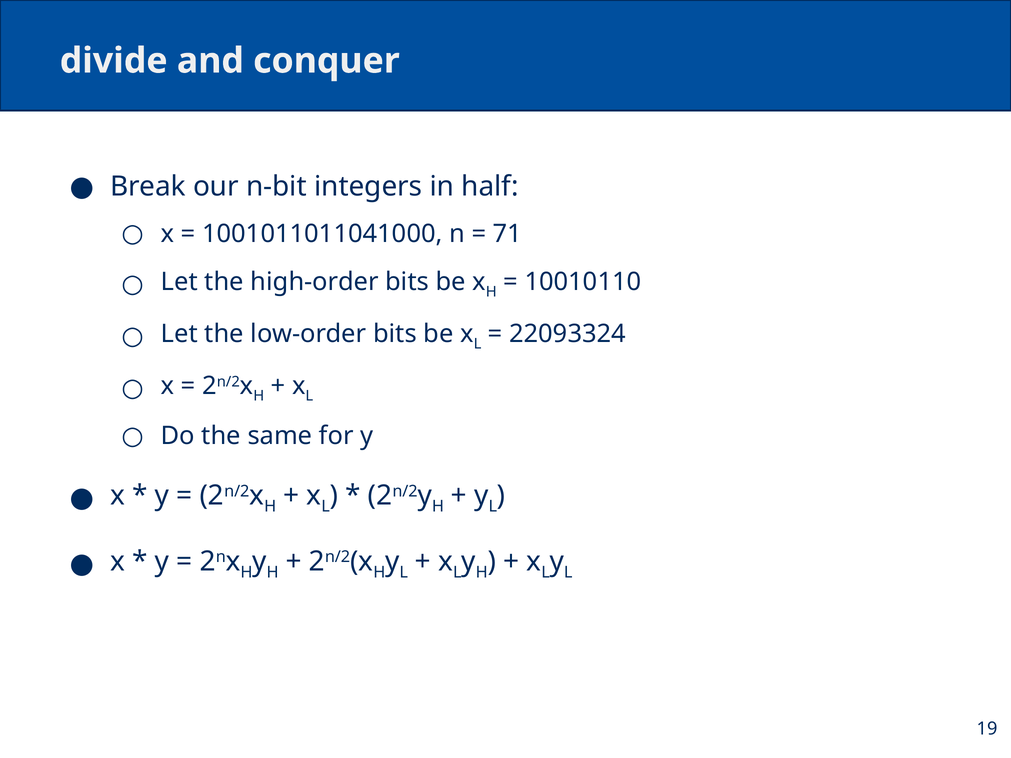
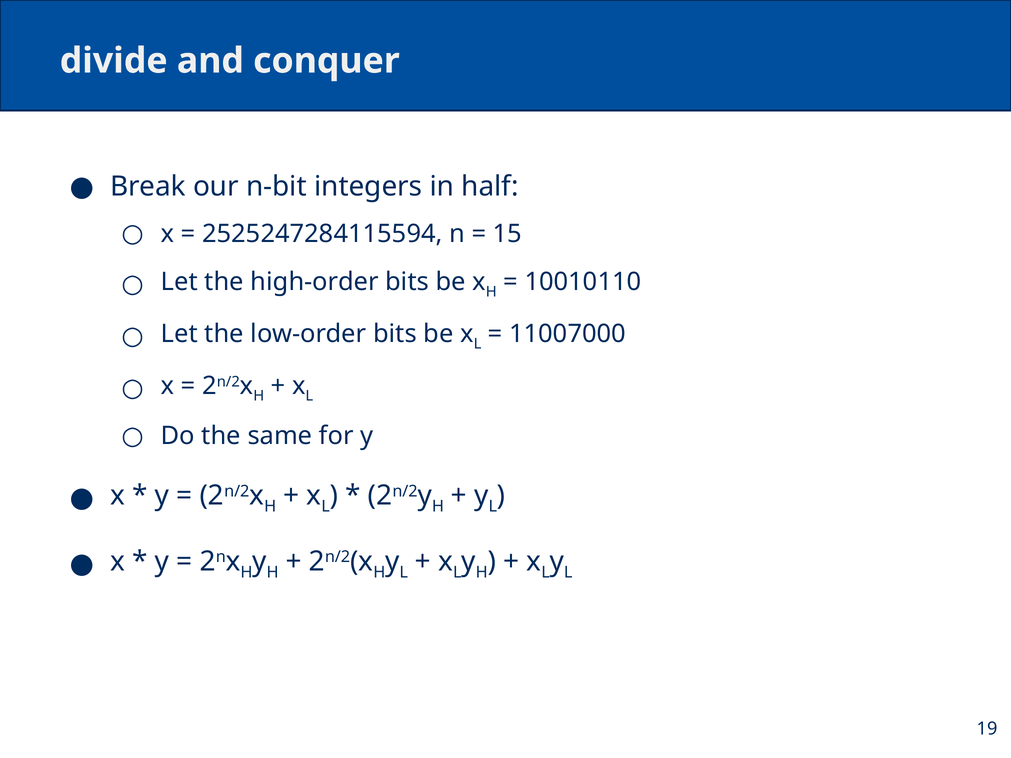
1001011011041000: 1001011011041000 -> 2525247284115594
71: 71 -> 15
22093324: 22093324 -> 11007000
